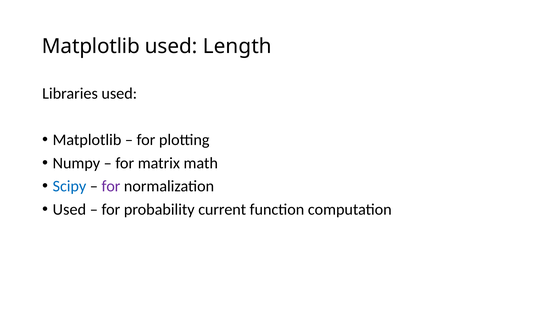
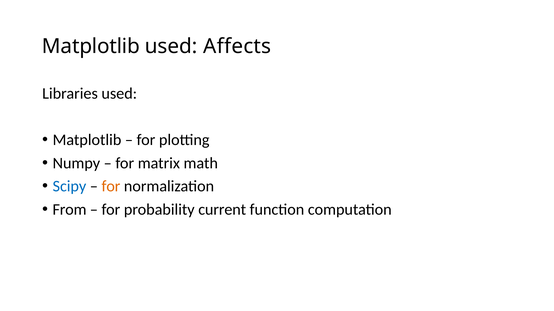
Length: Length -> Affects
for at (111, 187) colour: purple -> orange
Used at (69, 210): Used -> From
